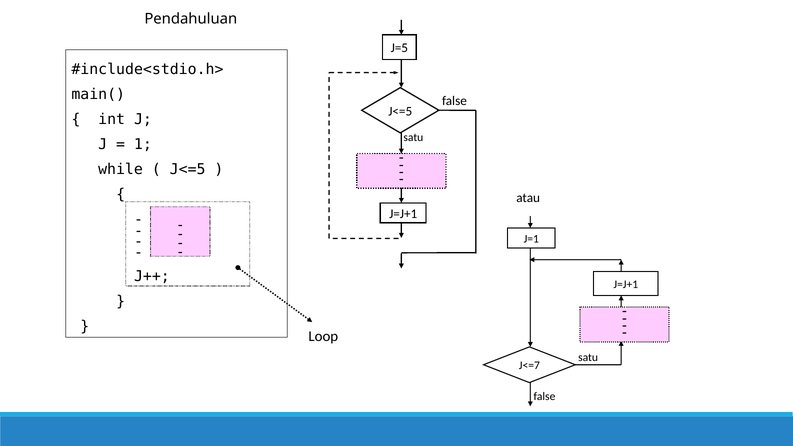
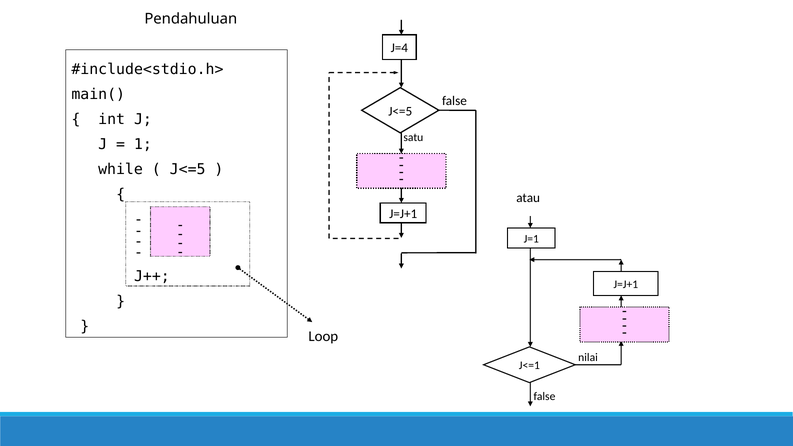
J=5: J=5 -> J=4
satu at (588, 358): satu -> nilai
J<=7: J<=7 -> J<=1
